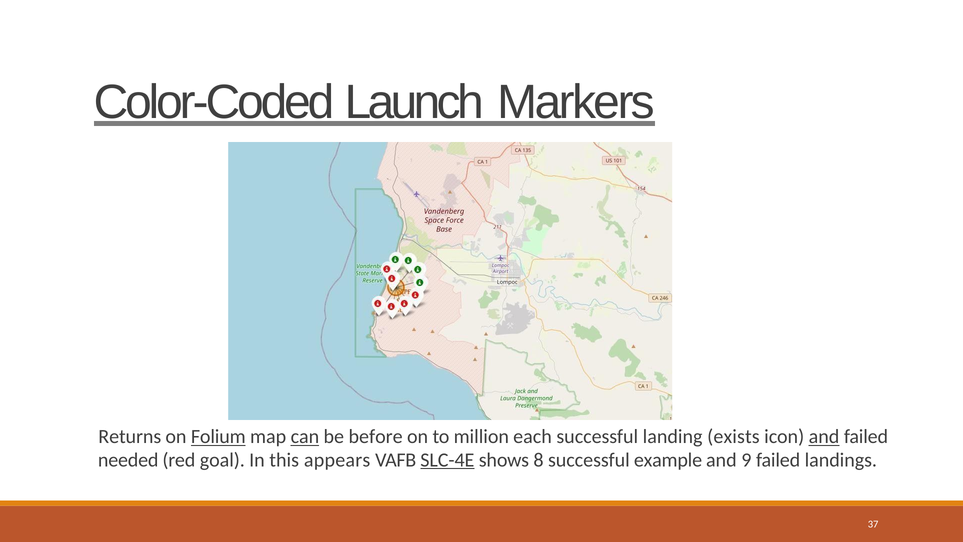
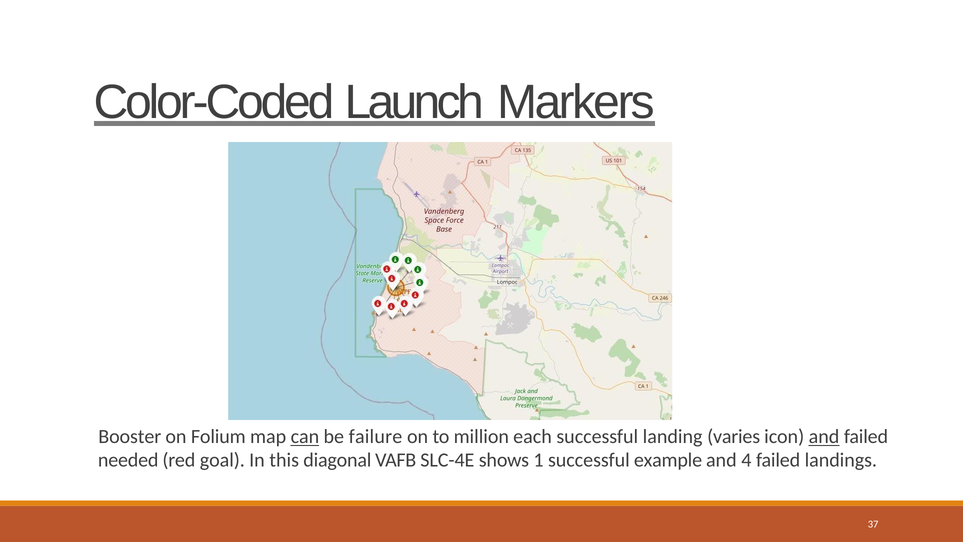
Returns: Returns -> Booster
Folium underline: present -> none
before: before -> failure
exists: exists -> varies
appears: appears -> diagonal
SLC-4E underline: present -> none
8: 8 -> 1
9: 9 -> 4
